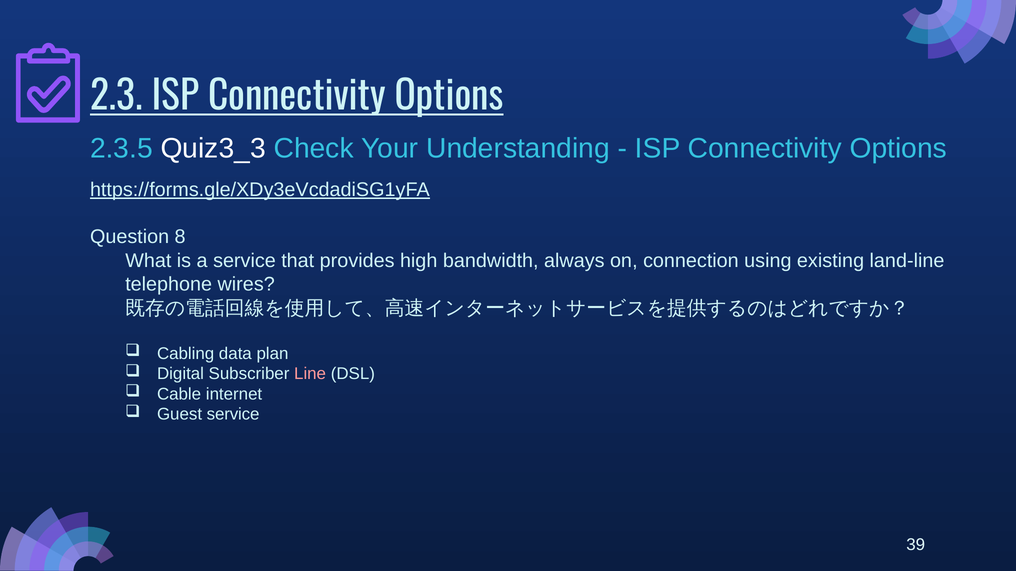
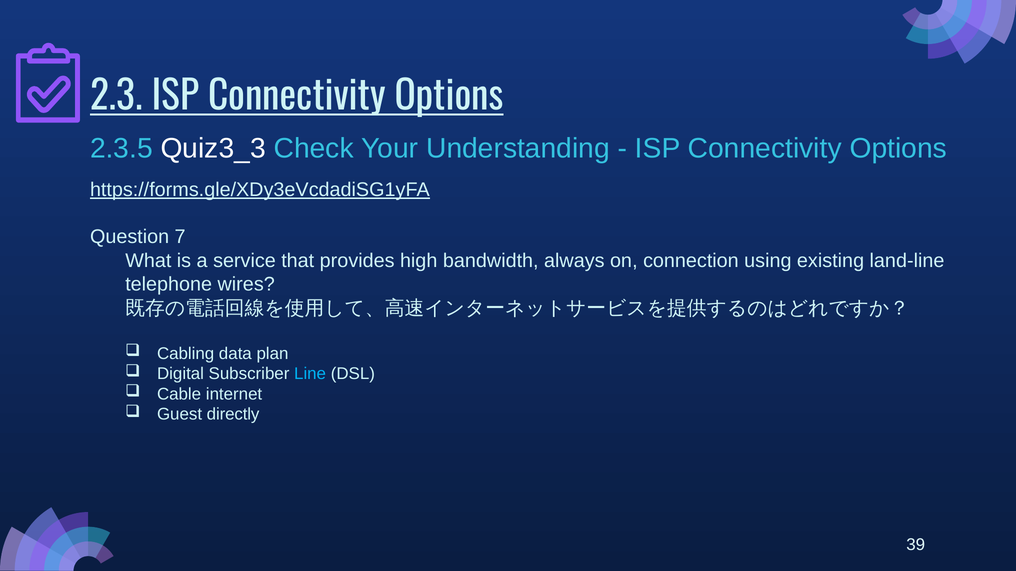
8: 8 -> 7
Line colour: pink -> light blue
Guest service: service -> directly
